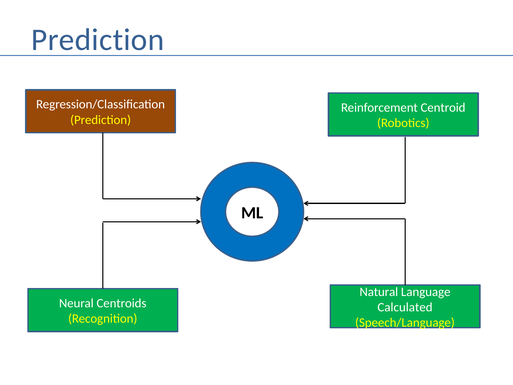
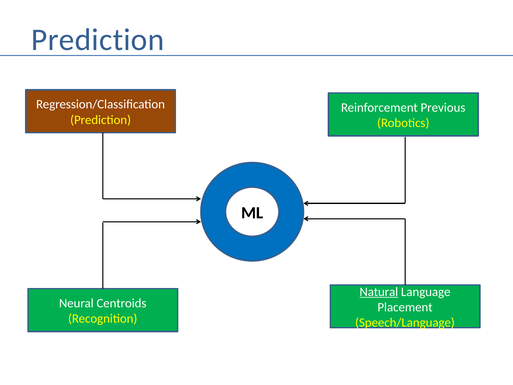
Centroid: Centroid -> Previous
Natural underline: none -> present
Calculated: Calculated -> Placement
